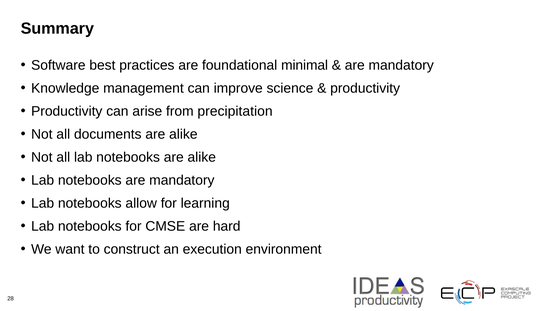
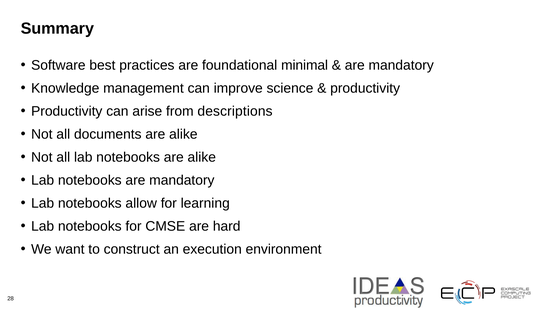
precipitation: precipitation -> descriptions
